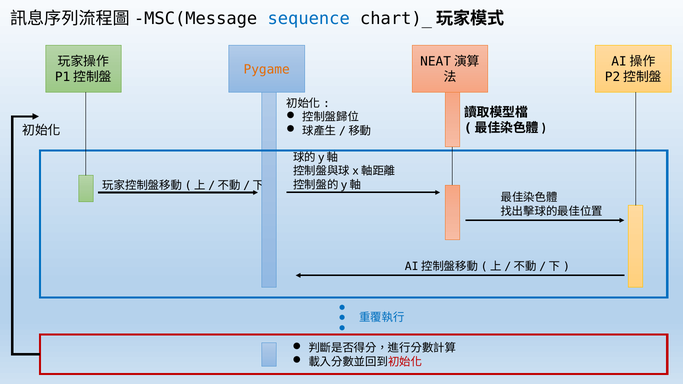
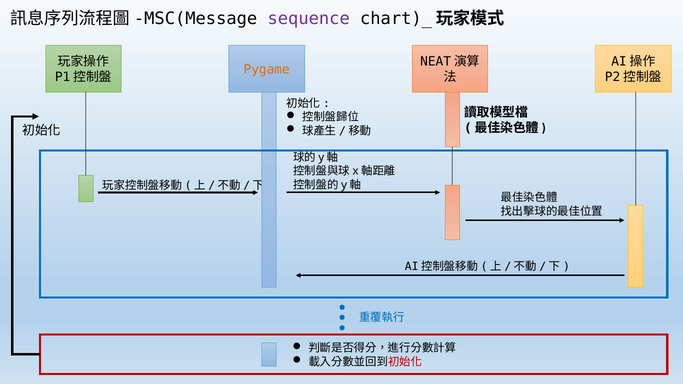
sequence colour: blue -> purple
